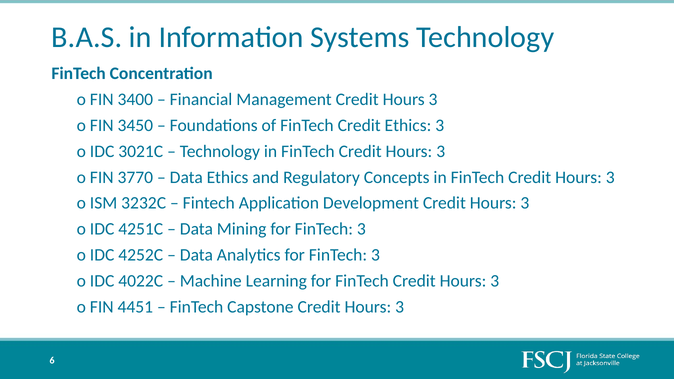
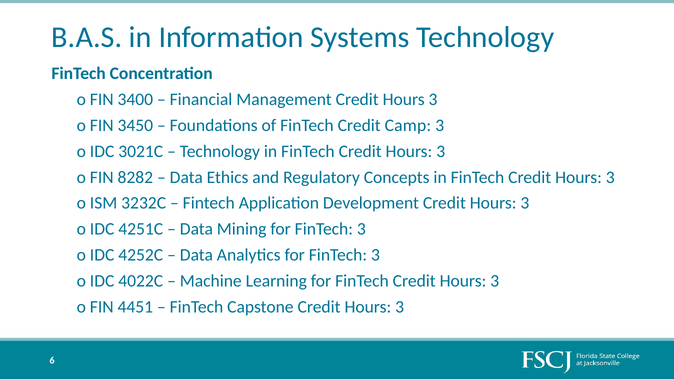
Credit Ethics: Ethics -> Camp
3770: 3770 -> 8282
